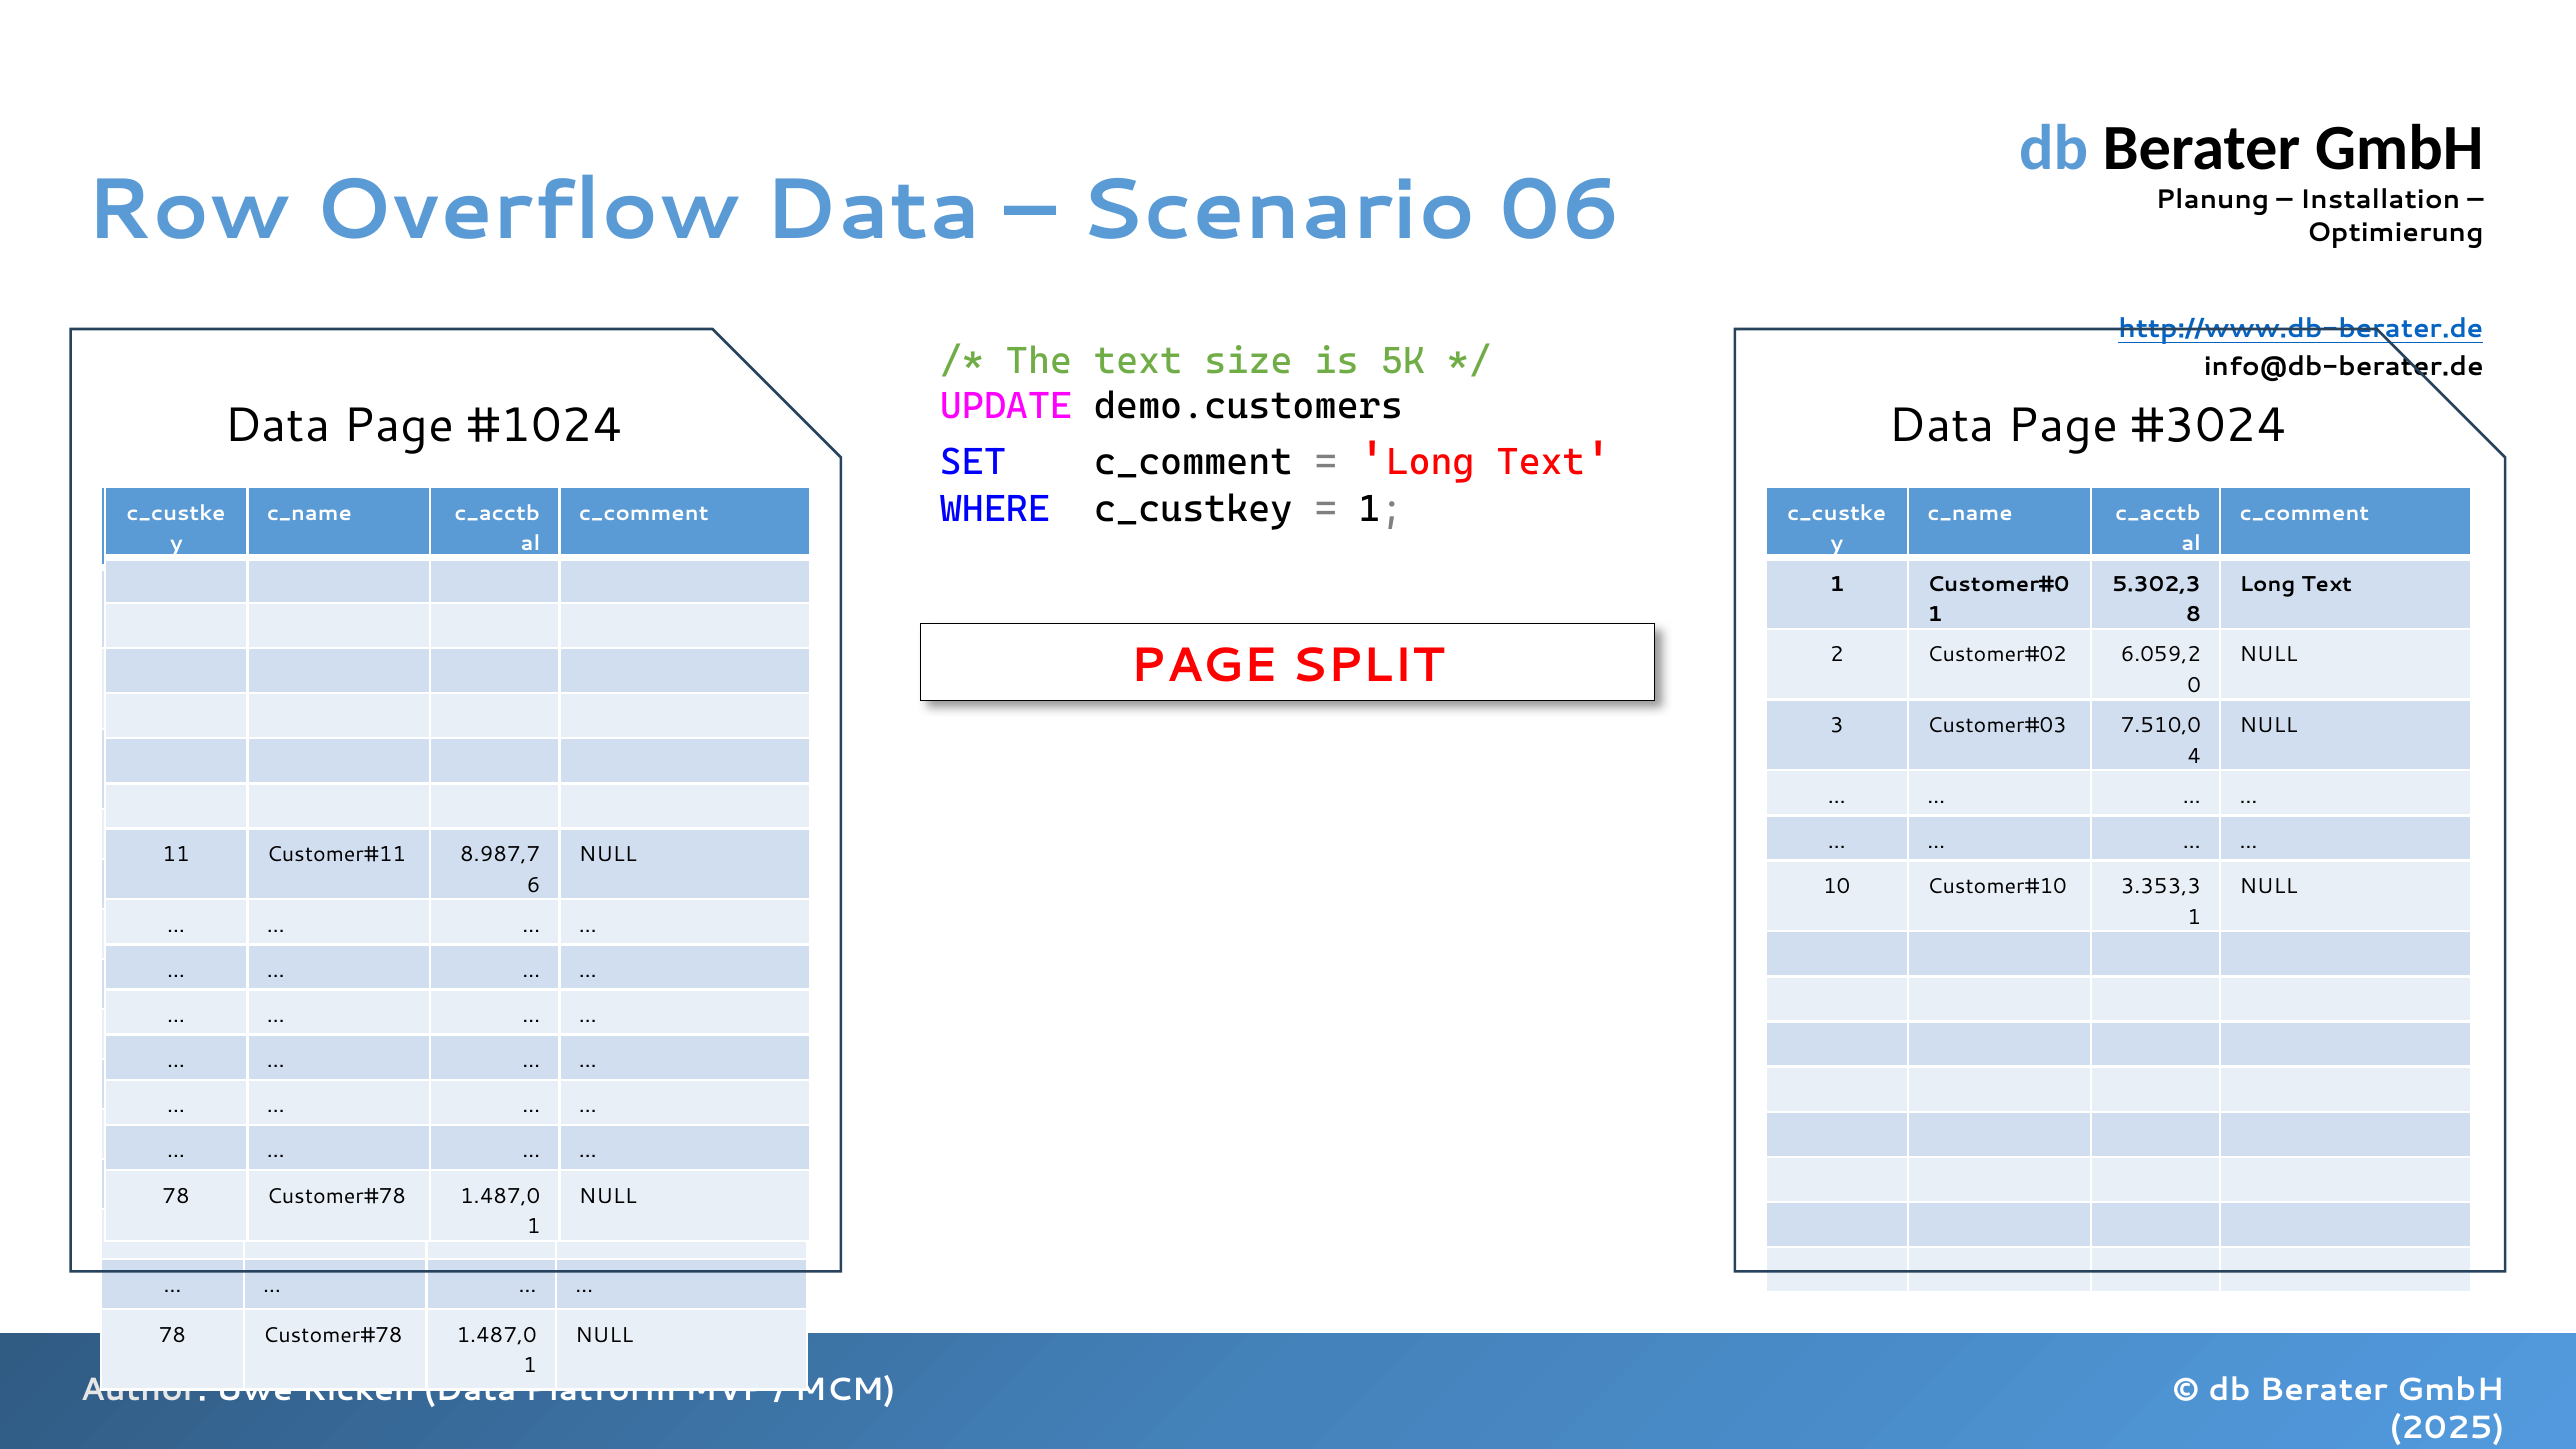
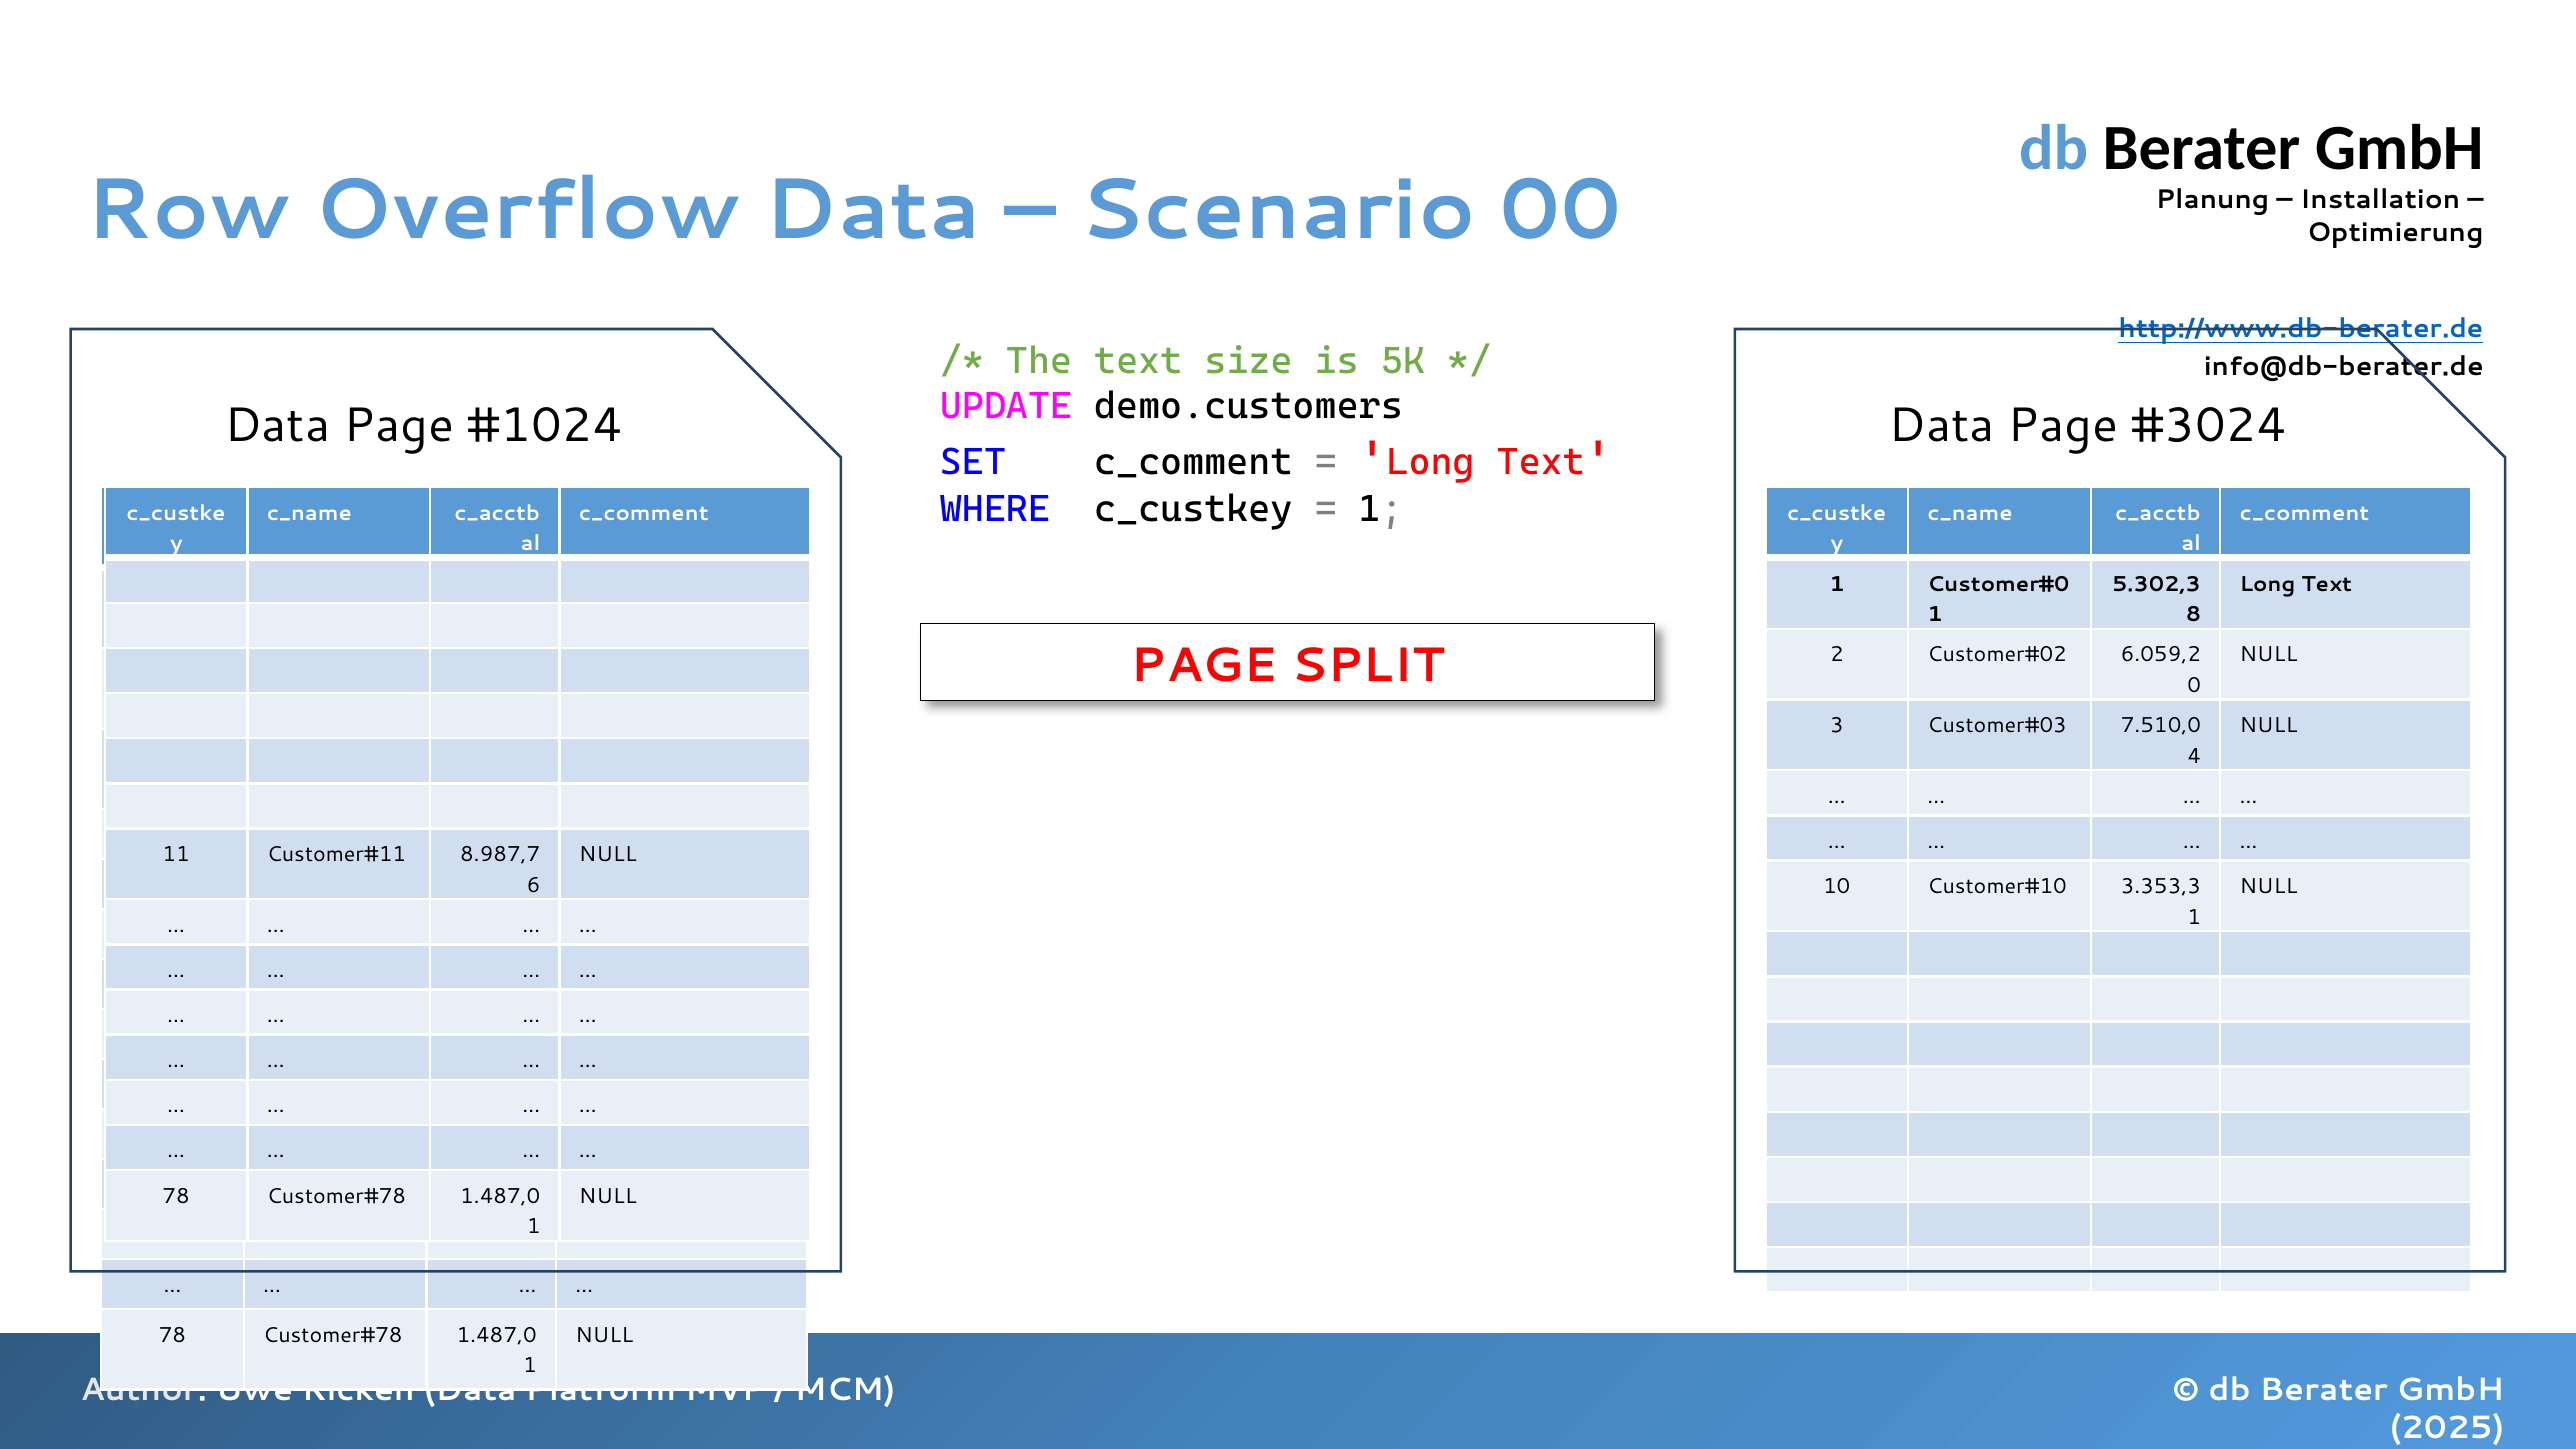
06: 06 -> 00
